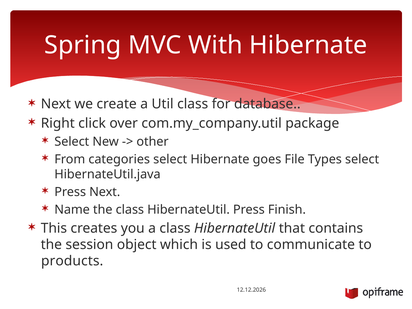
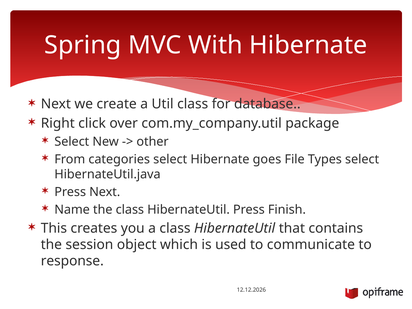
products: products -> response
